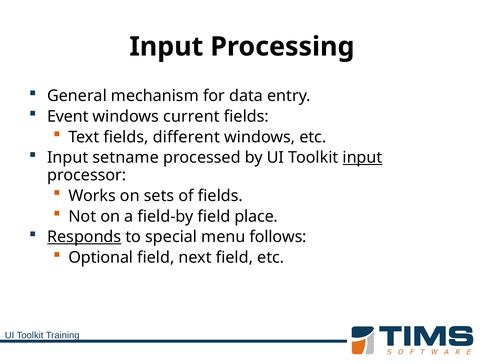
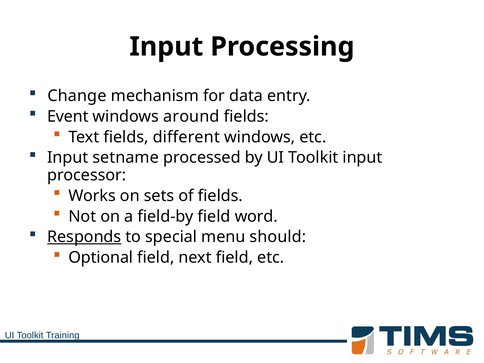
General: General -> Change
current: current -> around
input at (362, 158) underline: present -> none
place: place -> word
follows: follows -> should
